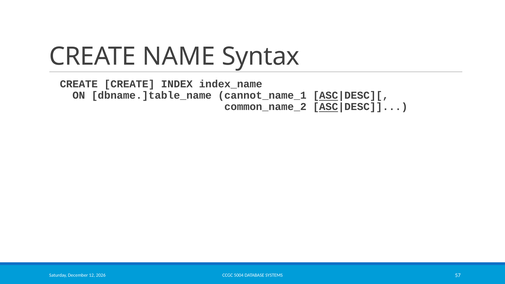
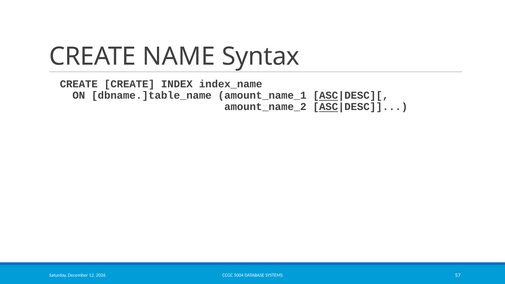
cannot_name_1: cannot_name_1 -> amount_name_1
common_name_2: common_name_2 -> amount_name_2
